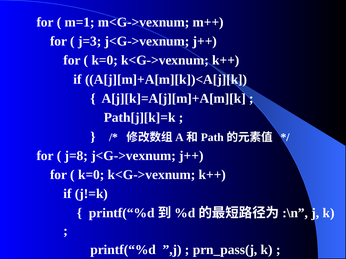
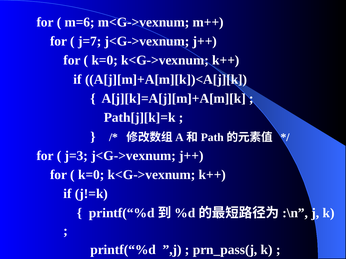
m=1: m=1 -> m=6
j=3: j=3 -> j=7
j=8: j=8 -> j=3
